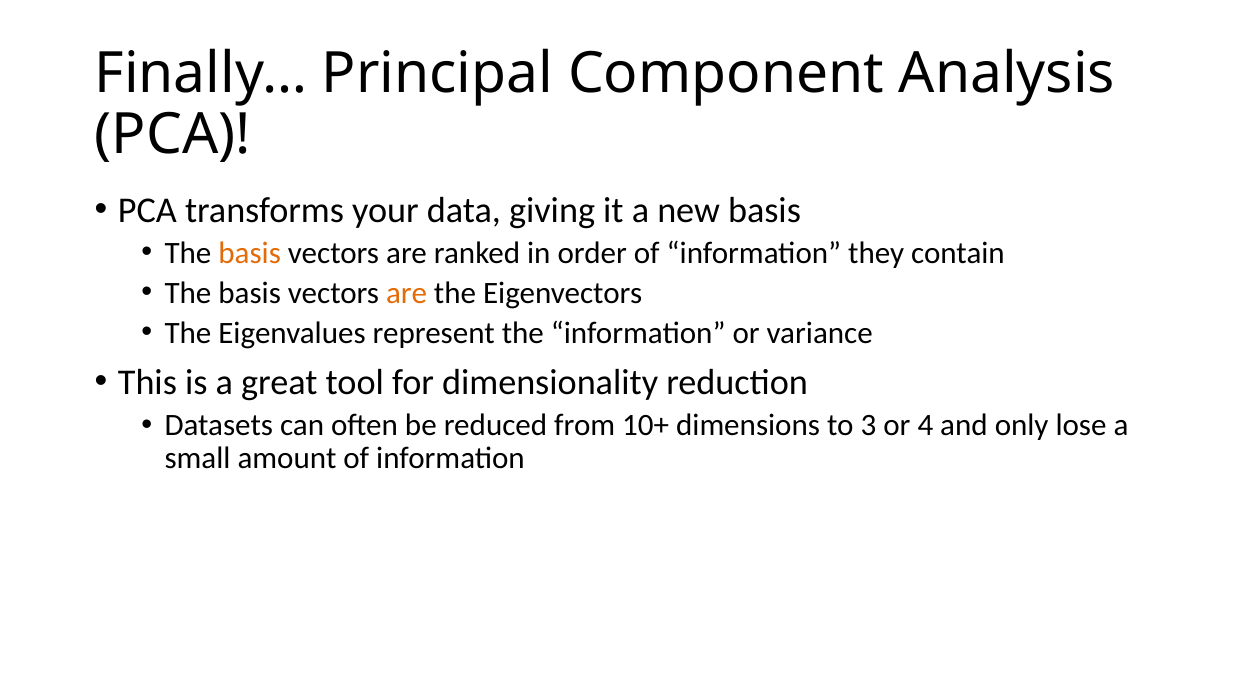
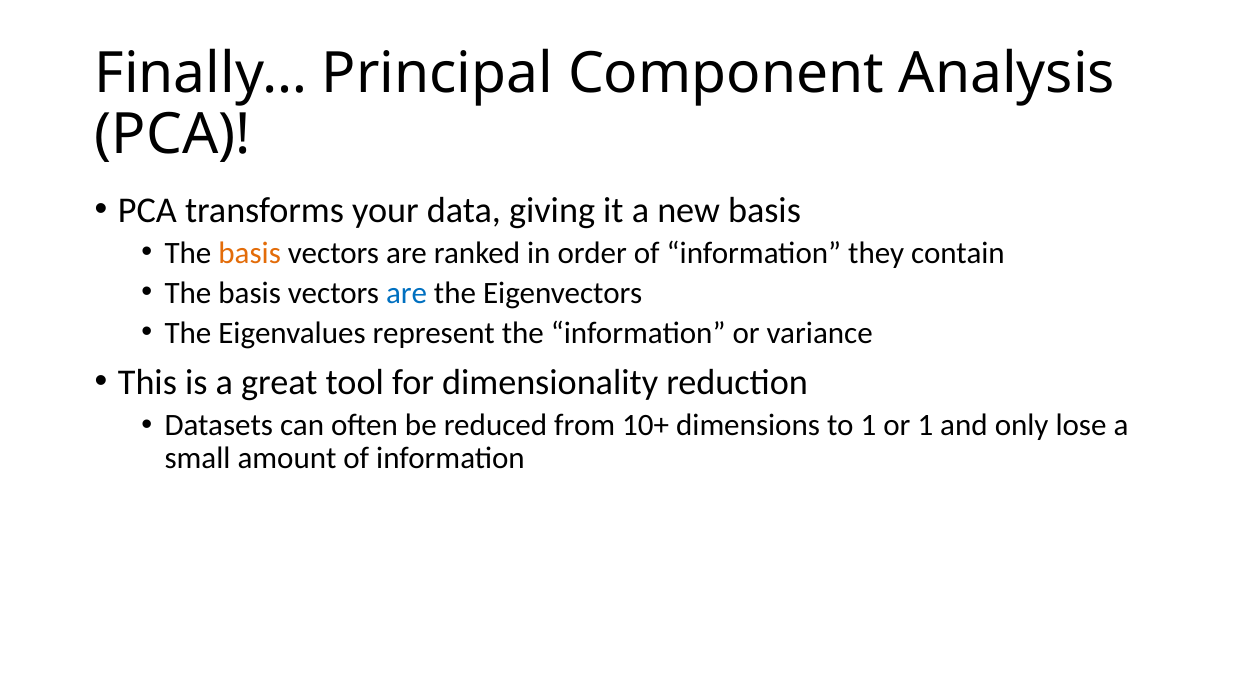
are at (407, 293) colour: orange -> blue
to 3: 3 -> 1
or 4: 4 -> 1
